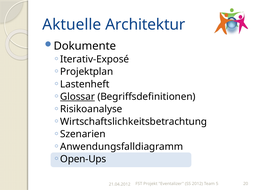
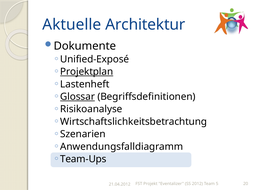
Iterativ-Exposé: Iterativ-Exposé -> Unified-Exposé
Projektplan underline: none -> present
Open-Ups: Open-Ups -> Team-Ups
